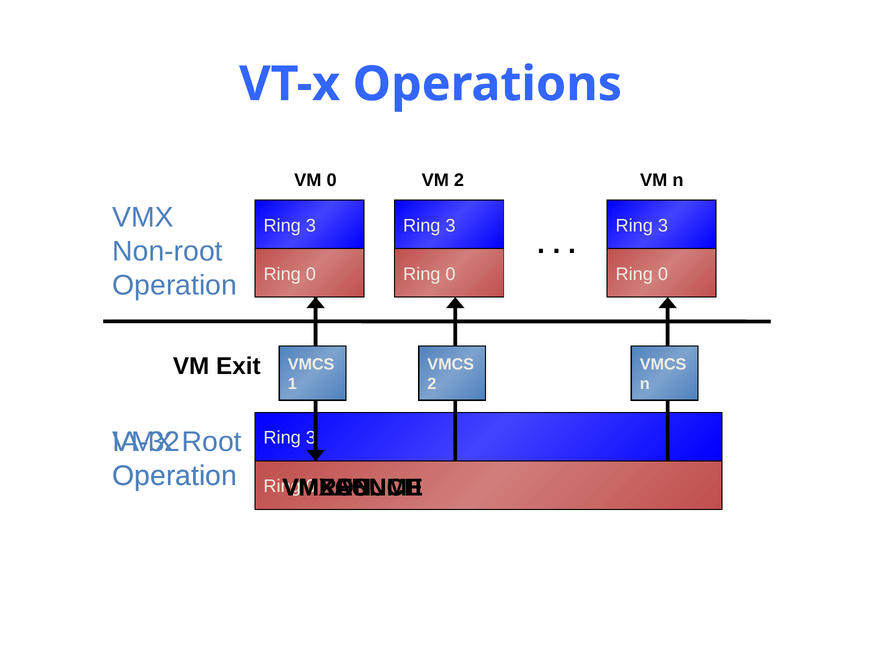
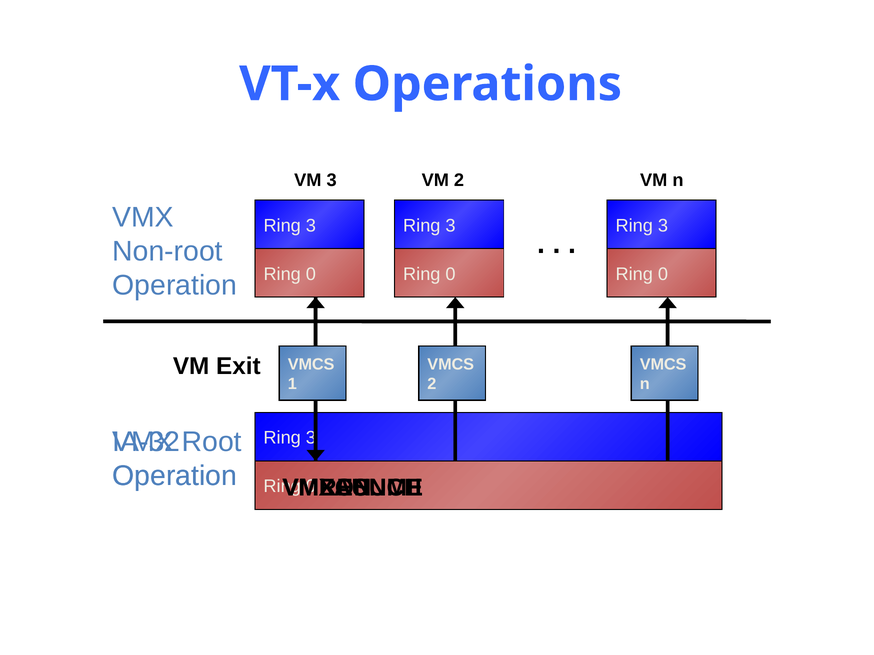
VM 0: 0 -> 3
